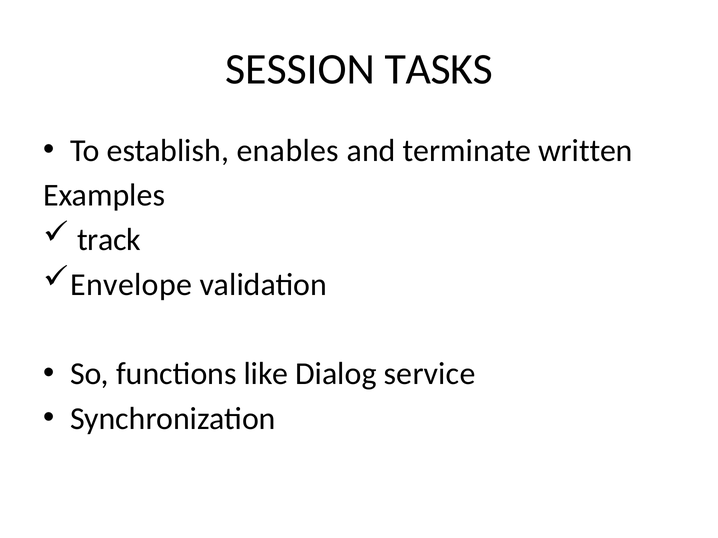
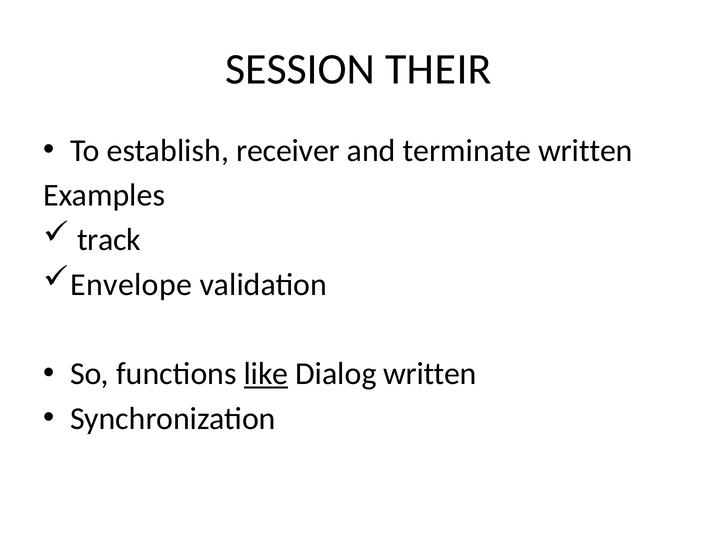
TASKS: TASKS -> THEIR
enables: enables -> receiver
like underline: none -> present
Dialog service: service -> written
